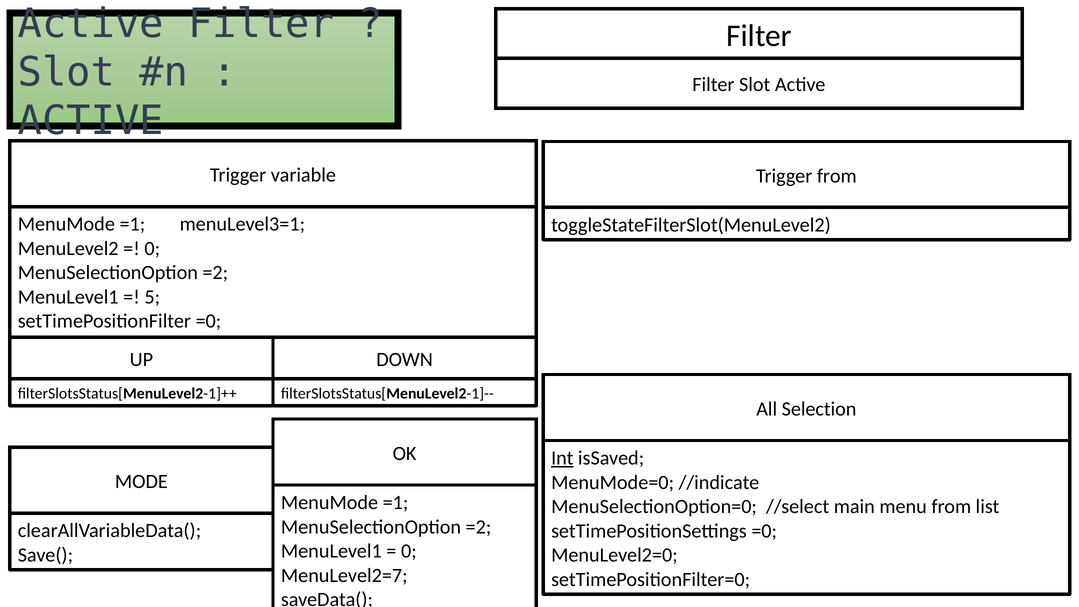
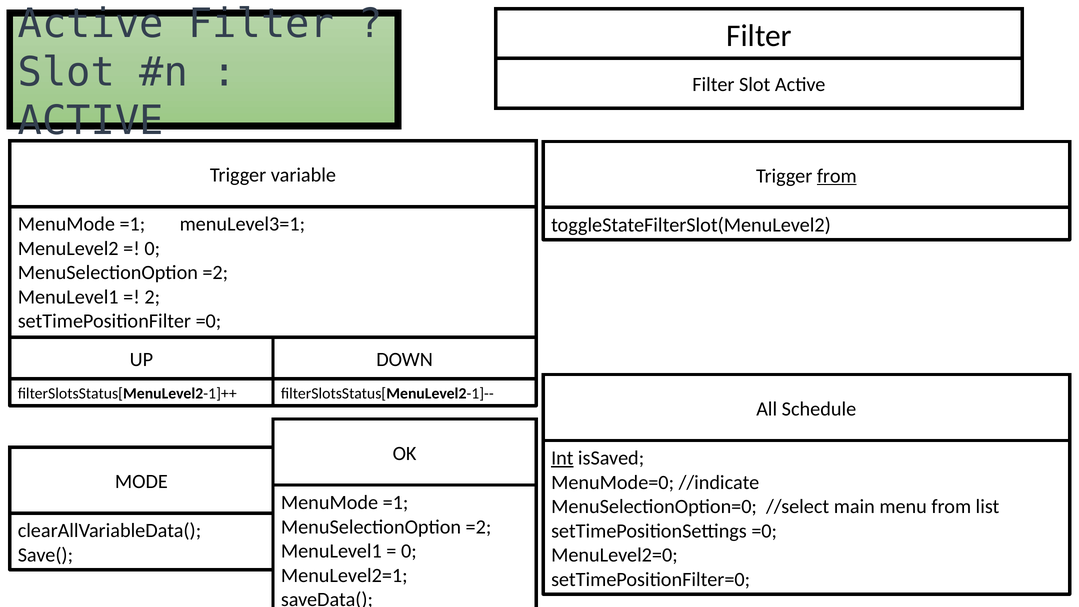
from at (837, 176) underline: none -> present
5: 5 -> 2
Selection: Selection -> Schedule
MenuLevel2=7: MenuLevel2=7 -> MenuLevel2=1
